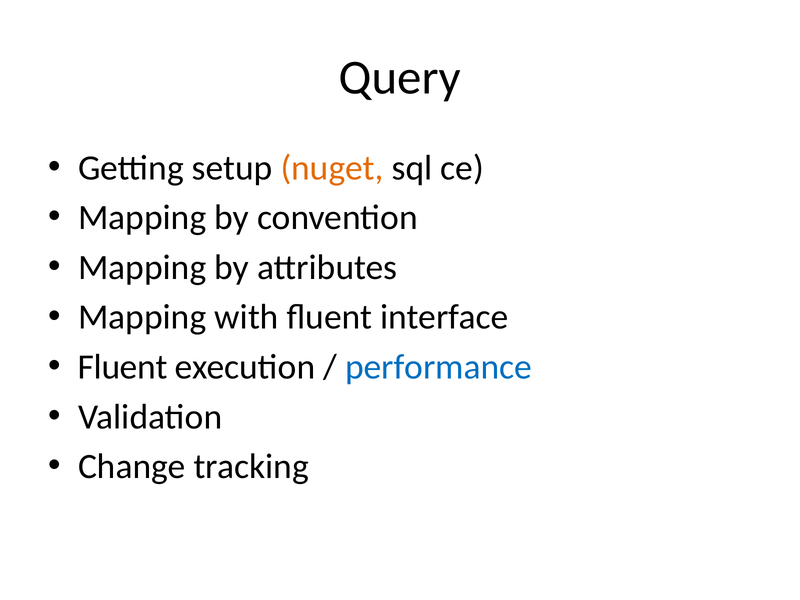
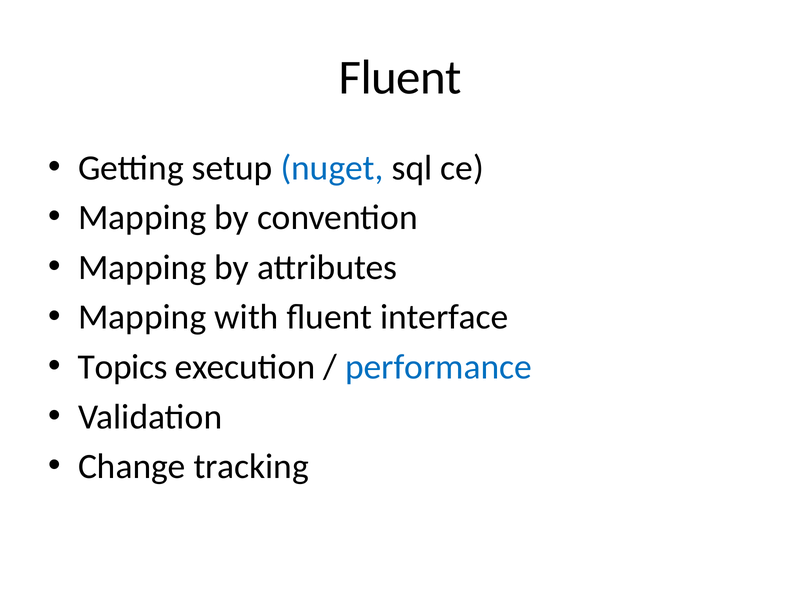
Query at (400, 77): Query -> Fluent
nuget colour: orange -> blue
Fluent at (123, 367): Fluent -> Topics
